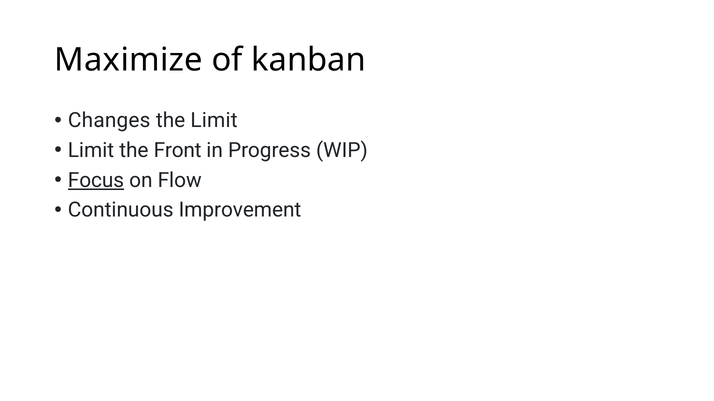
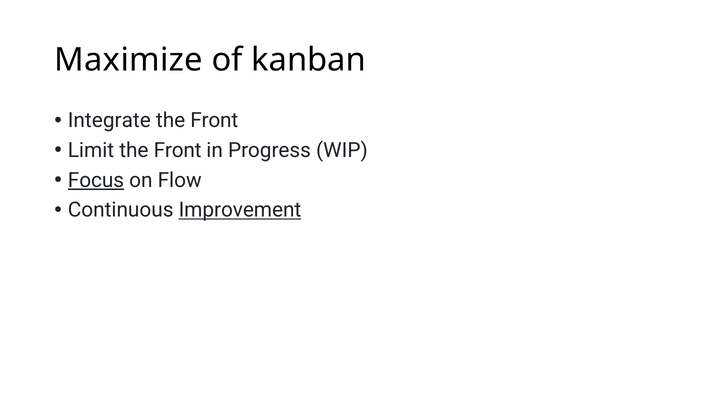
Changes: Changes -> Integrate
Limit at (214, 121): Limit -> Front
Improvement underline: none -> present
